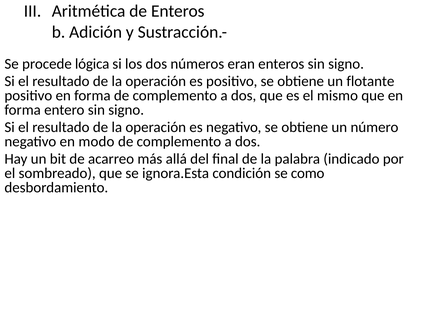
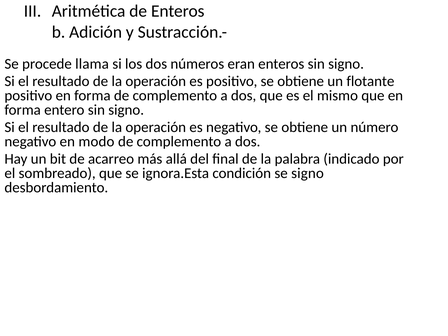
lógica: lógica -> llama
se como: como -> signo
